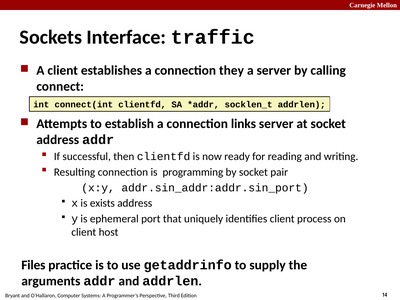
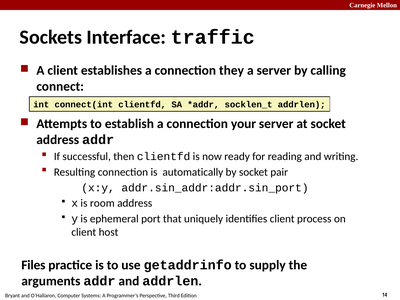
links: links -> your
programming: programming -> automatically
exists: exists -> room
